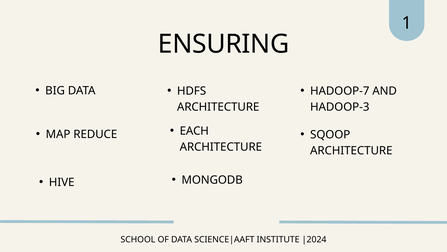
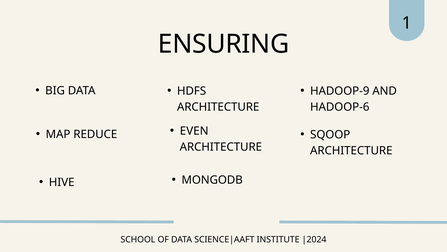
HADOOP-7: HADOOP-7 -> HADOOP-9
HADOOP-3: HADOOP-3 -> HADOOP-6
EACH: EACH -> EVEN
